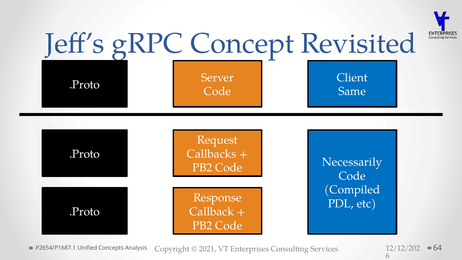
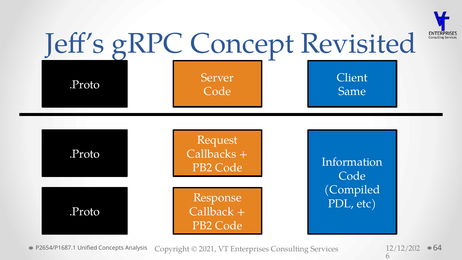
Necessarily: Necessarily -> Information
